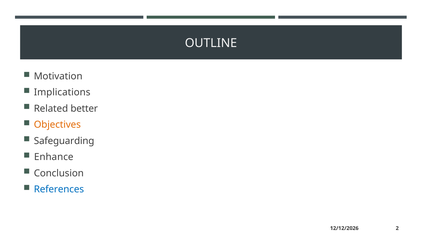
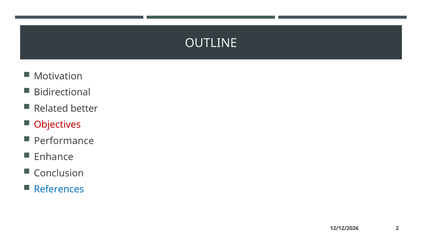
Implications: Implications -> Bidirectional
Objectives colour: orange -> red
Safeguarding: Safeguarding -> Performance
